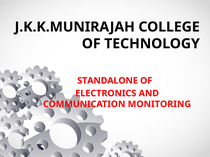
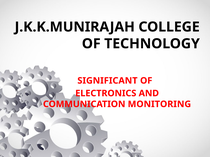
STANDALONE: STANDALONE -> SIGNIFICANT
